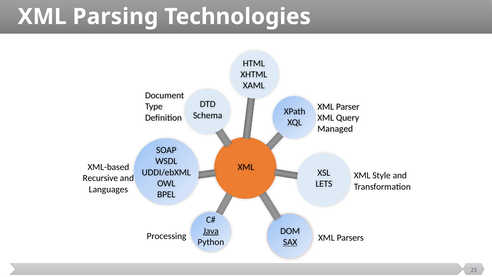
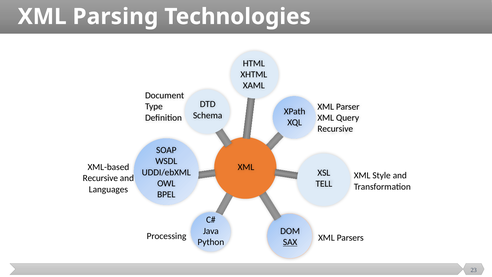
Managed at (335, 129): Managed -> Recursive
LETS: LETS -> TELL
Java underline: present -> none
